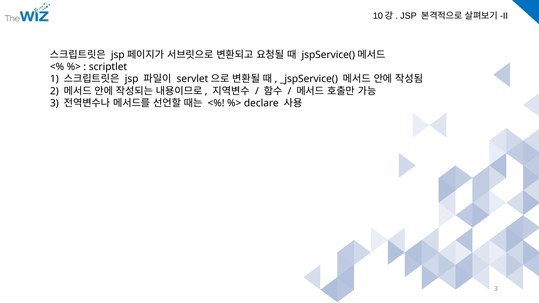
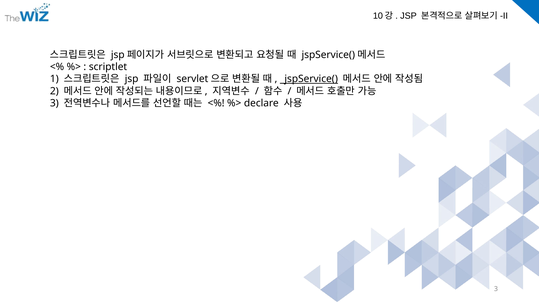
_jspService( underline: none -> present
